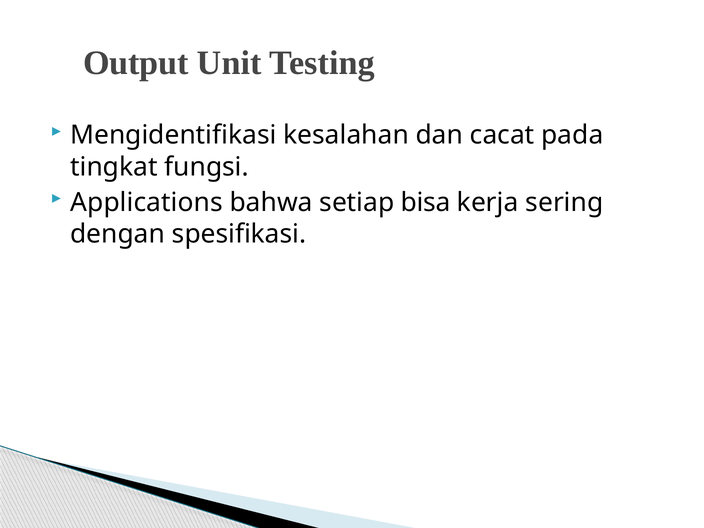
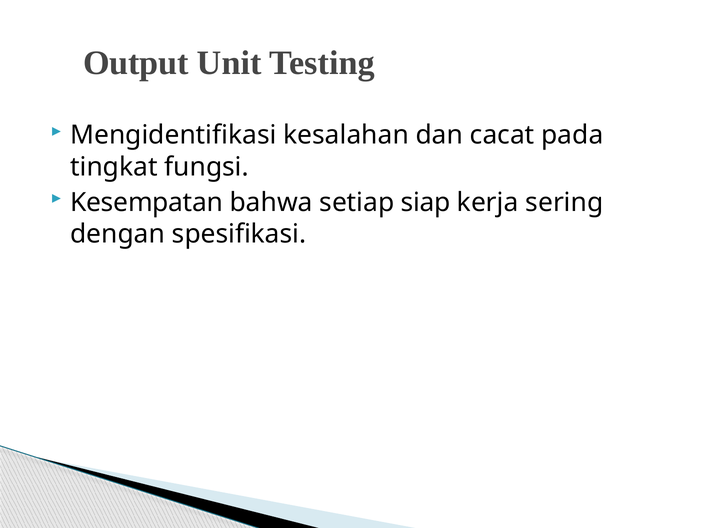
Applications: Applications -> Kesempatan
bisa: bisa -> siap
